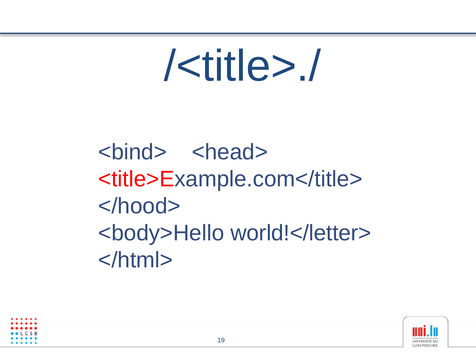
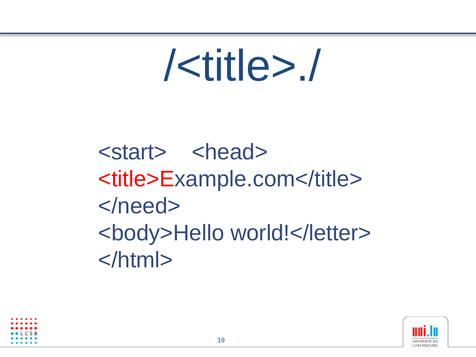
<bind>: <bind> -> <start>
</hood>: </hood> -> </need>
